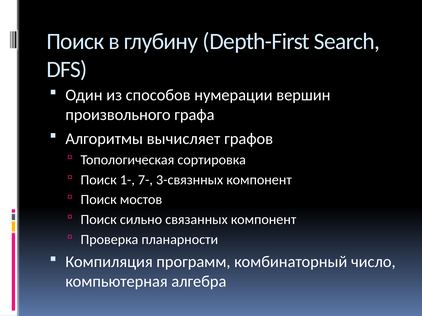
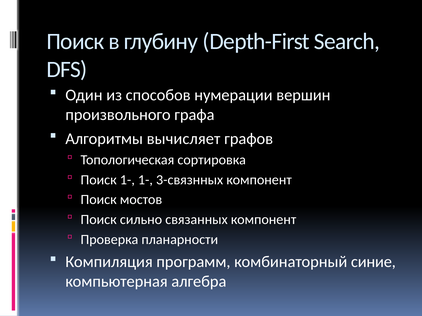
1- 7-: 7- -> 1-
число: число -> синие
